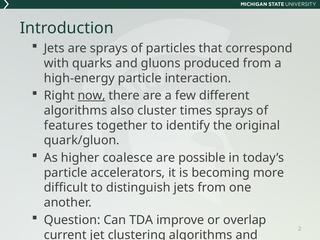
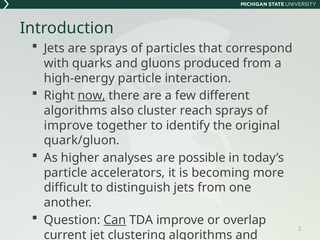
times: times -> reach
features at (69, 125): features -> improve
higher coalesce: coalesce -> analyses
Can underline: none -> present
